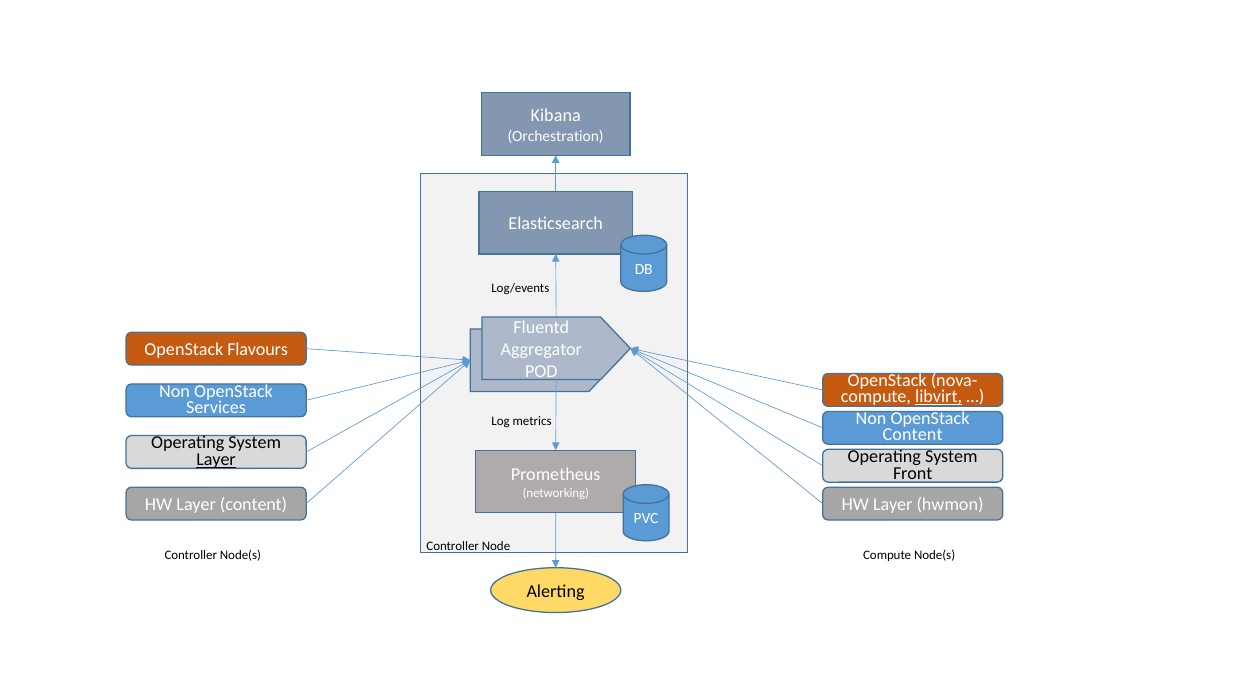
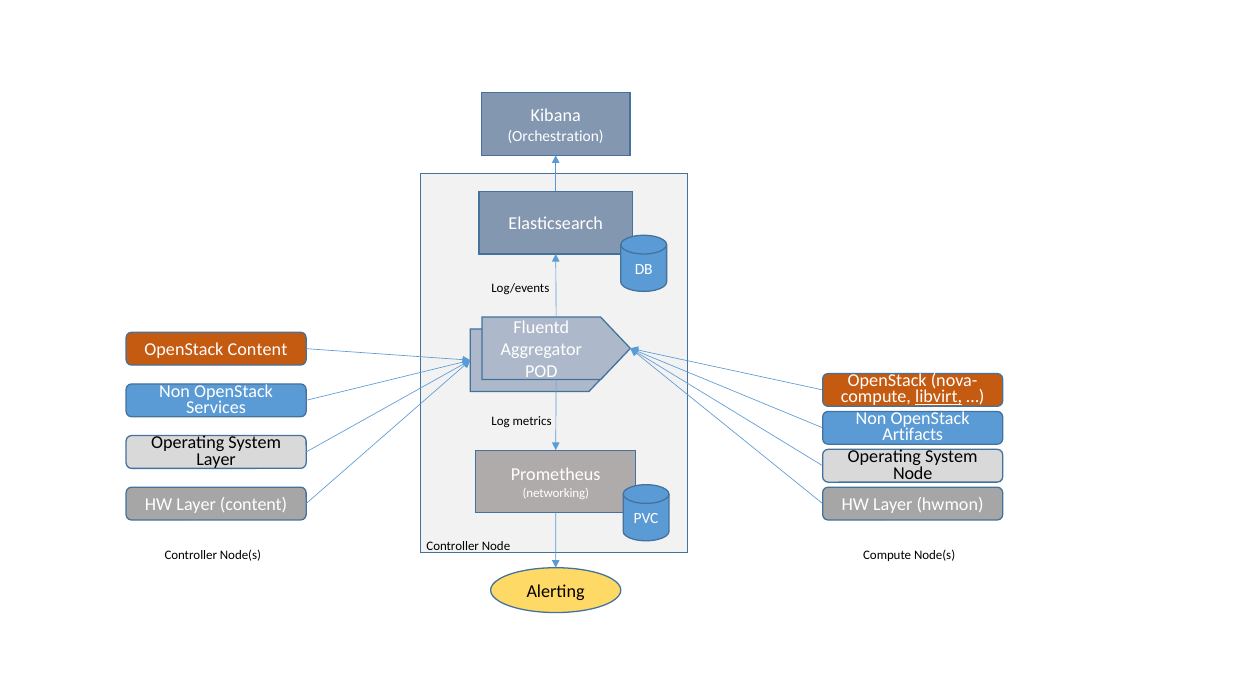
OpenStack Flavours: Flavours -> Content
Content at (913, 435): Content -> Artifacts
Layer at (216, 460) underline: present -> none
Front at (913, 474): Front -> Node
